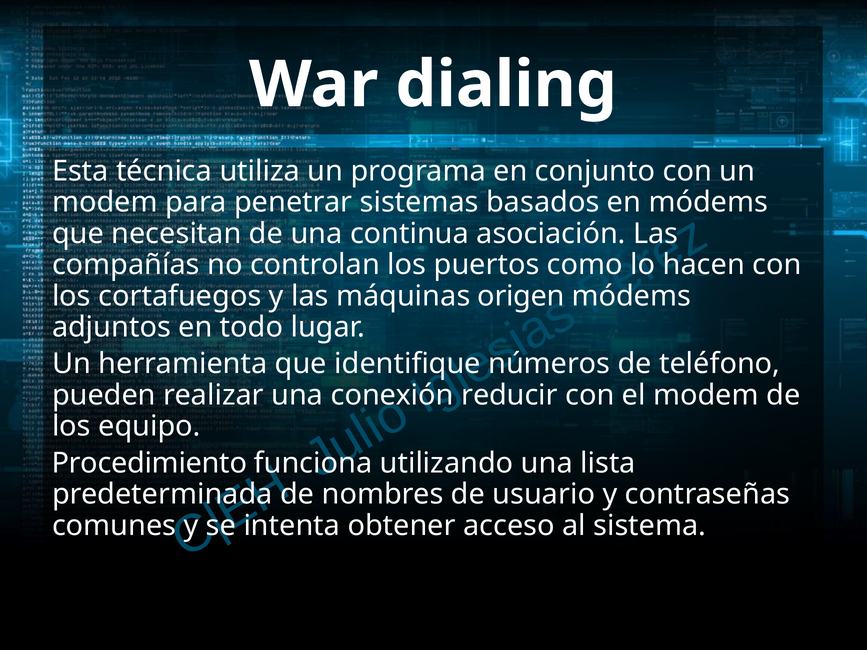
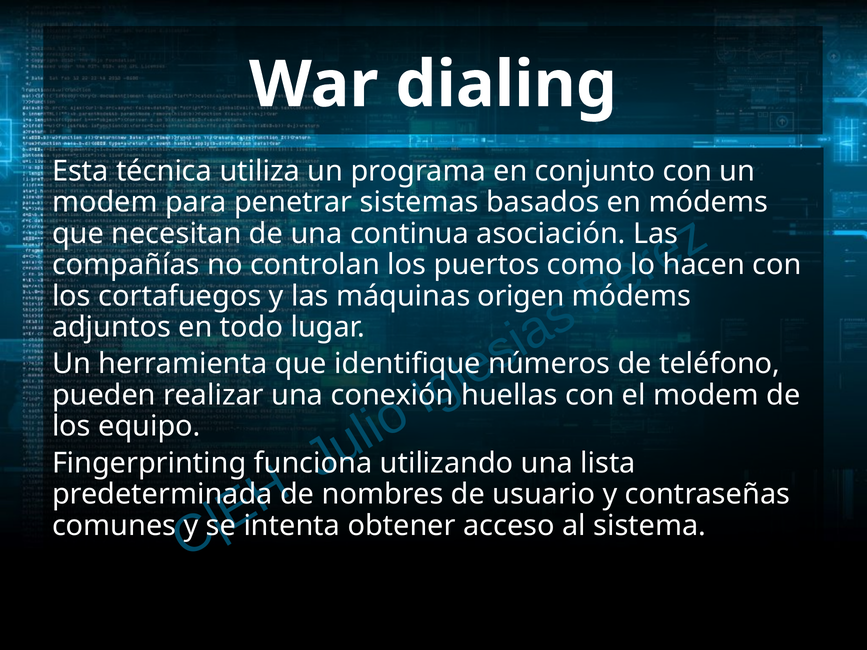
reducir: reducir -> huellas
Procedimiento: Procedimiento -> Fingerprinting
